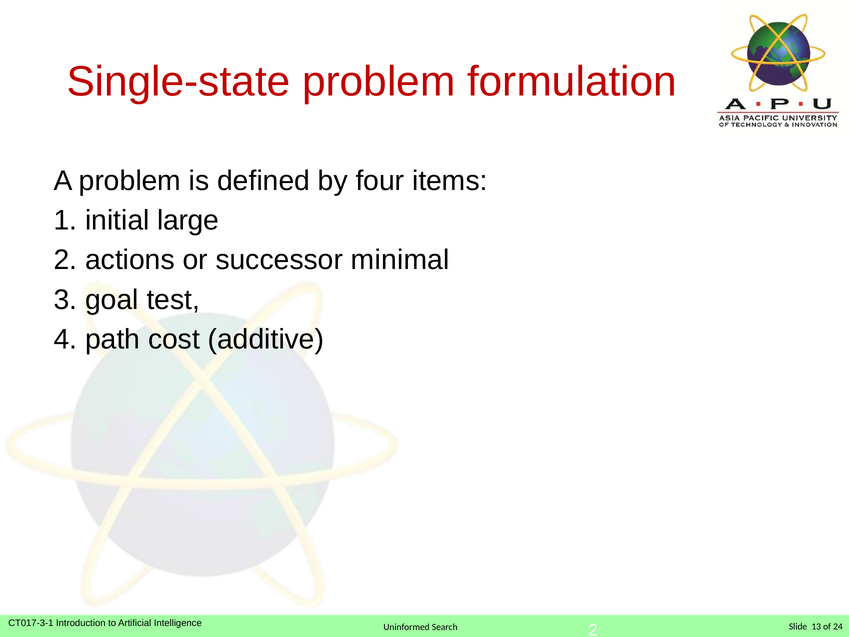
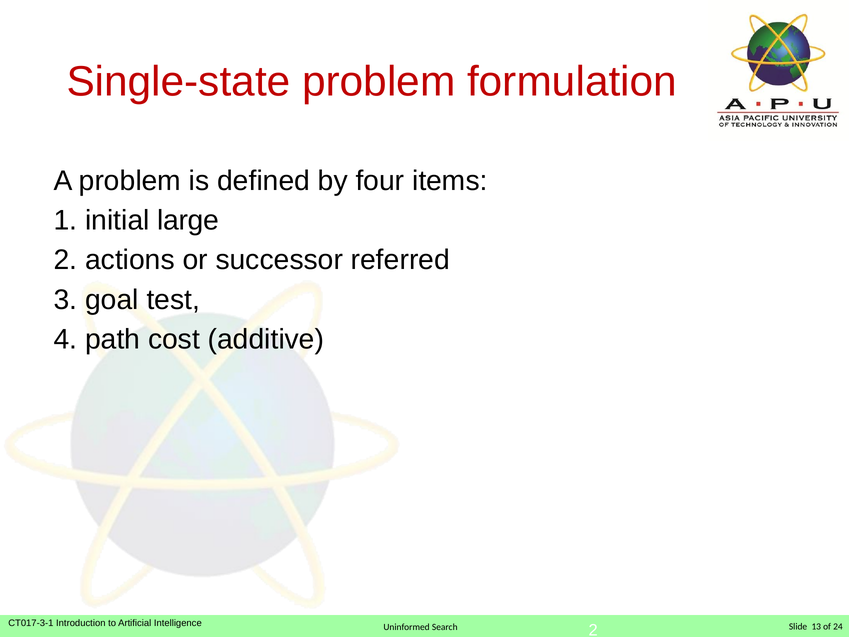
minimal: minimal -> referred
